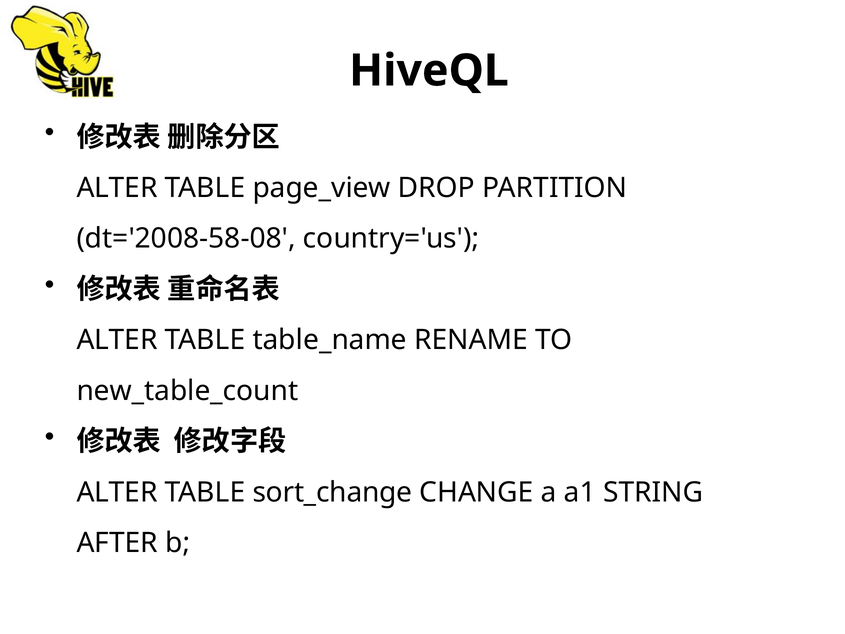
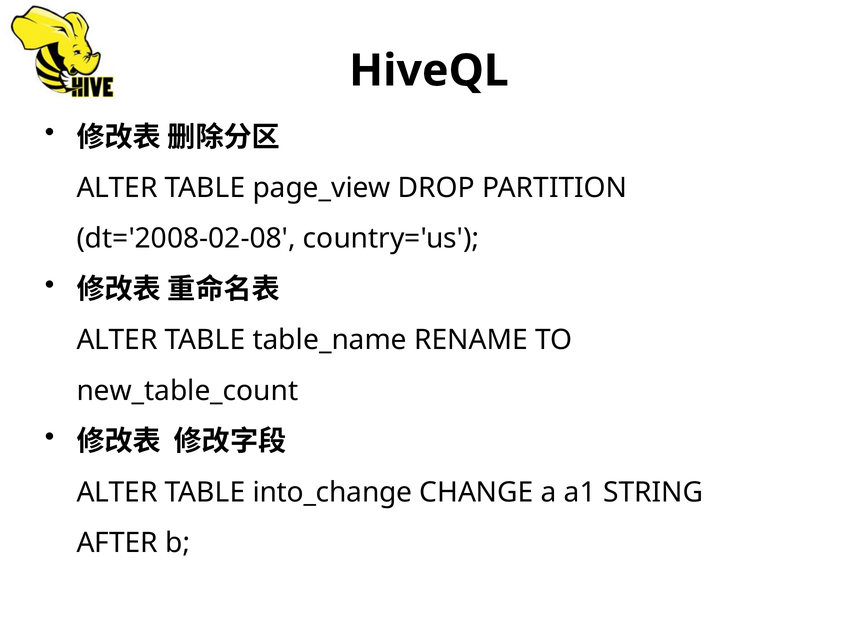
dt='2008-58-08: dt='2008-58-08 -> dt='2008-02-08
sort_change: sort_change -> into_change
